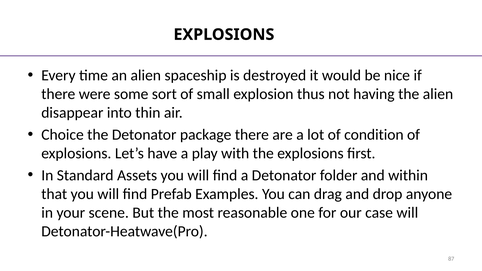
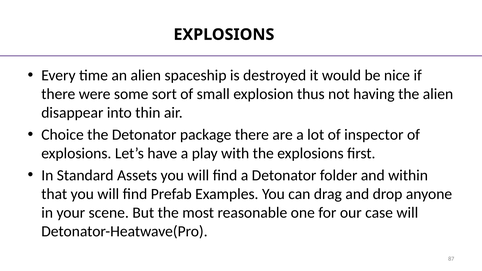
condition: condition -> inspector
